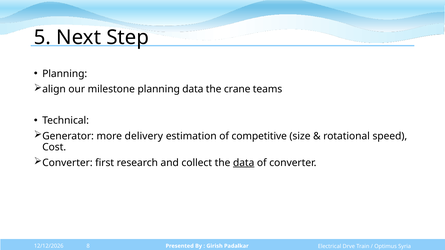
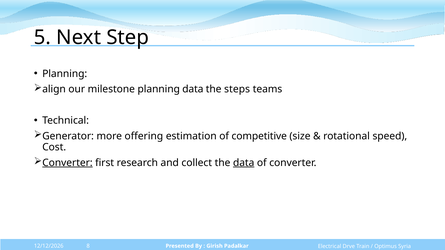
crane: crane -> steps
delivery: delivery -> offering
Converter at (67, 163) underline: none -> present
